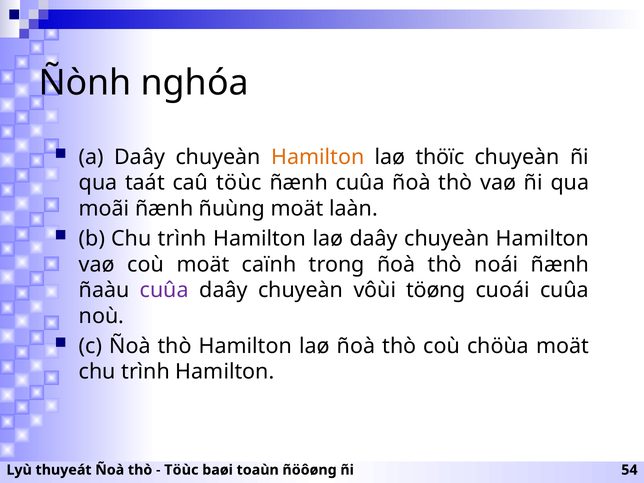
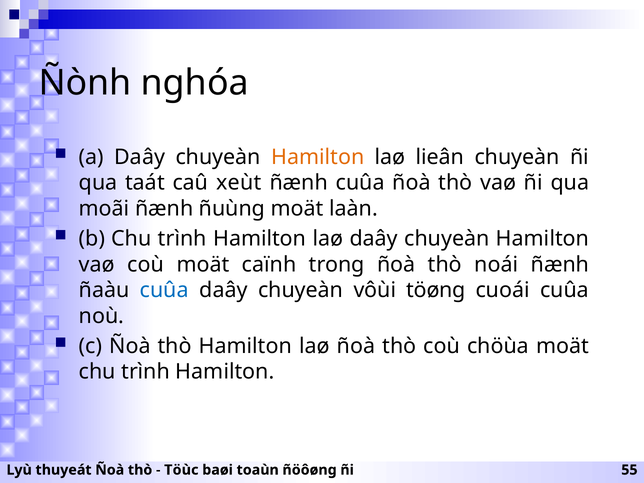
thöïc: thöïc -> lieân
caû töùc: töùc -> xeùt
cuûa at (164, 290) colour: purple -> blue
54: 54 -> 55
